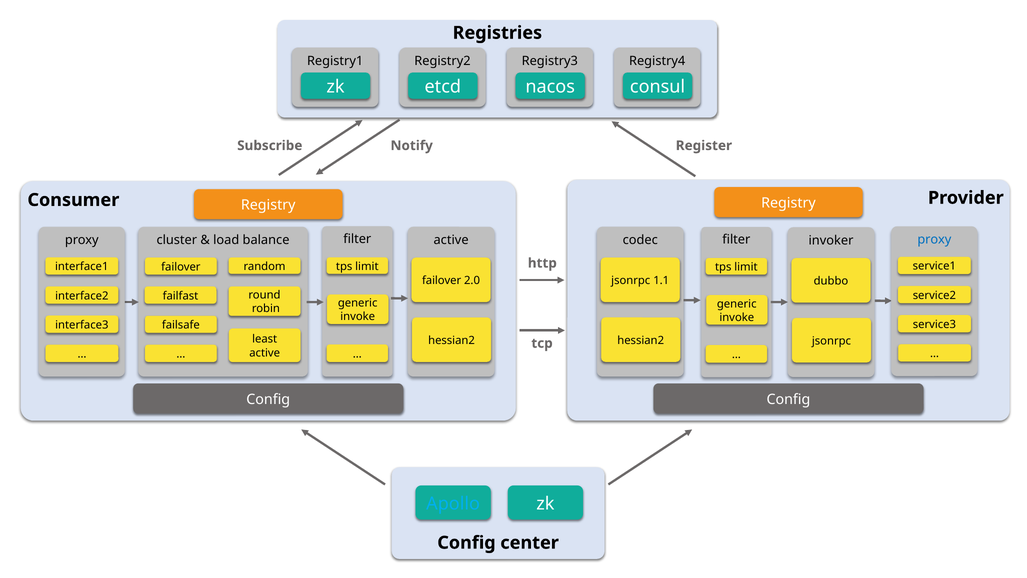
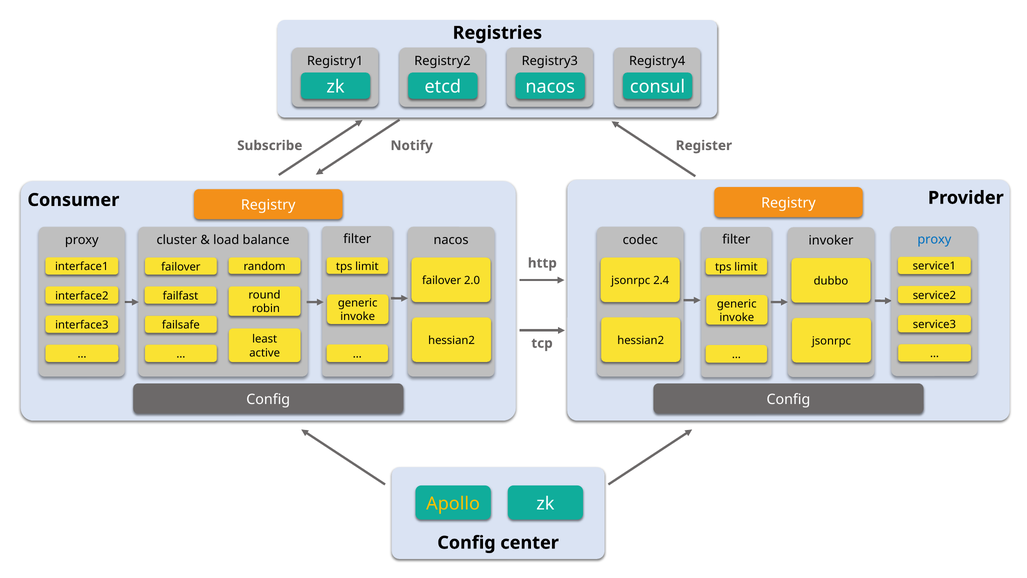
active at (451, 240): active -> nacos
1.1: 1.1 -> 2.4
Apollo colour: light blue -> yellow
